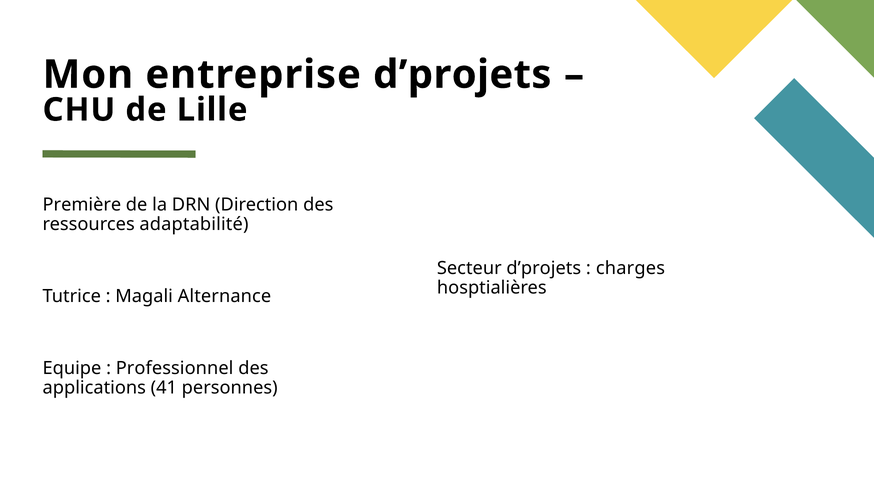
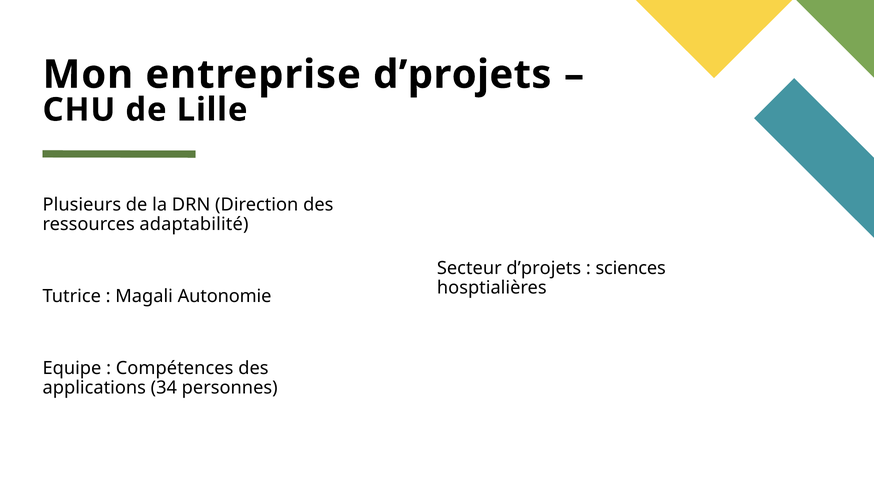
Première: Première -> Plusieurs
charges: charges -> sciences
Alternance: Alternance -> Autonomie
Professionnel: Professionnel -> Compétences
41: 41 -> 34
